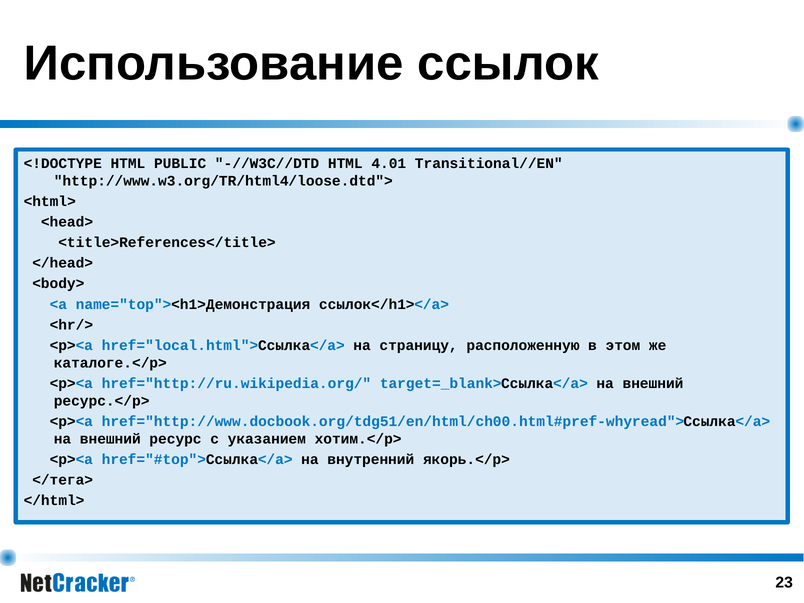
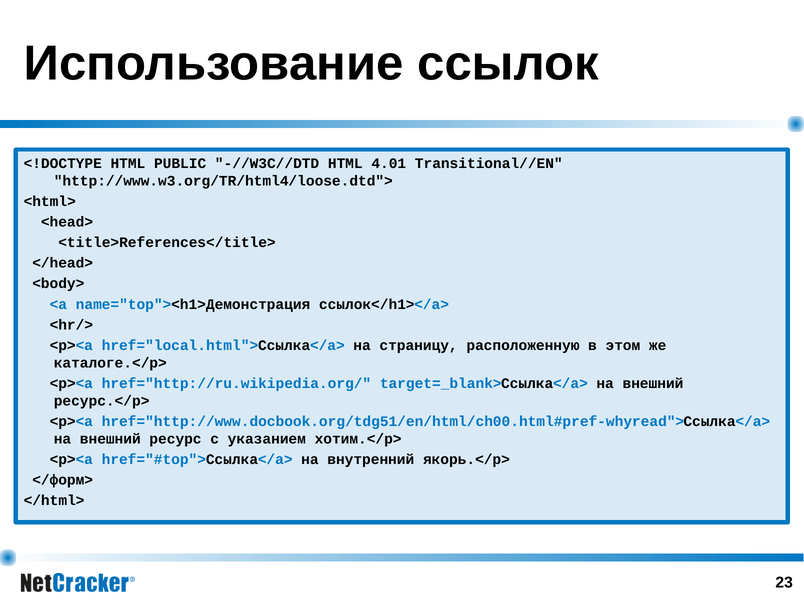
</тега>: </тега> -> </форм>
